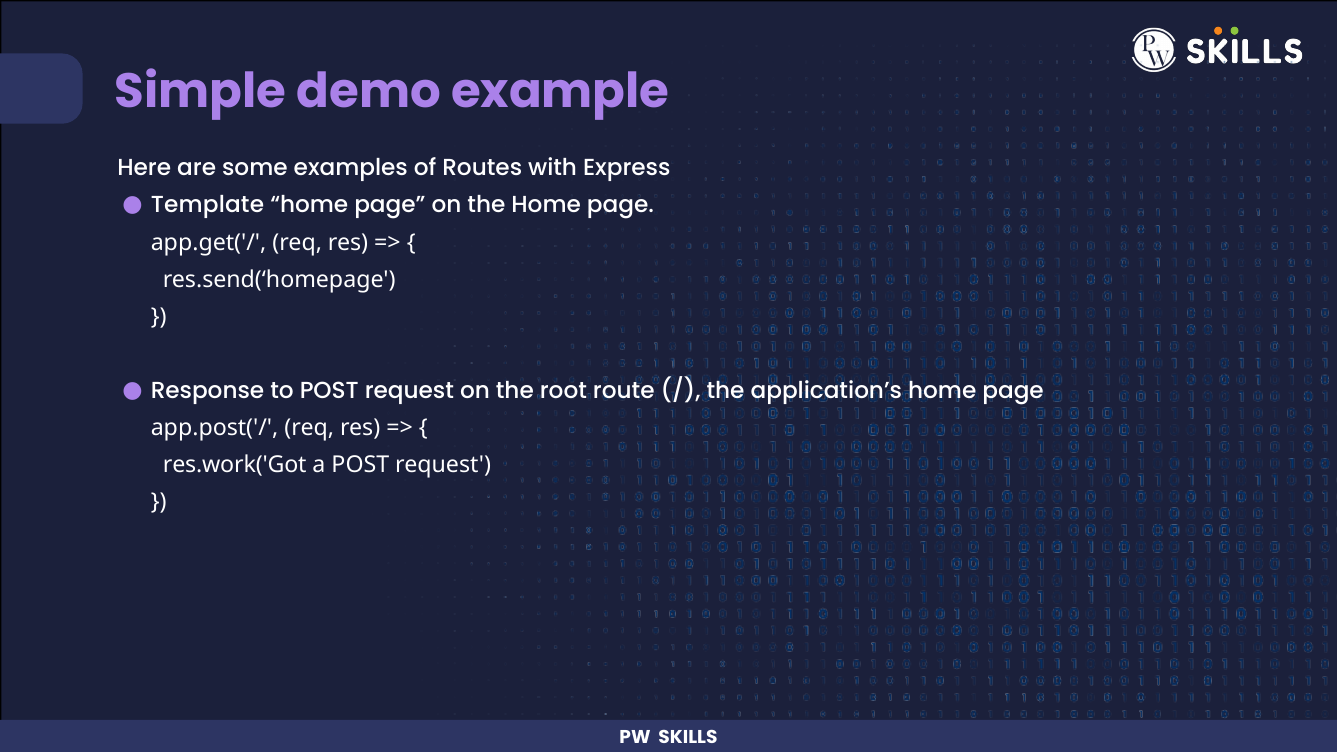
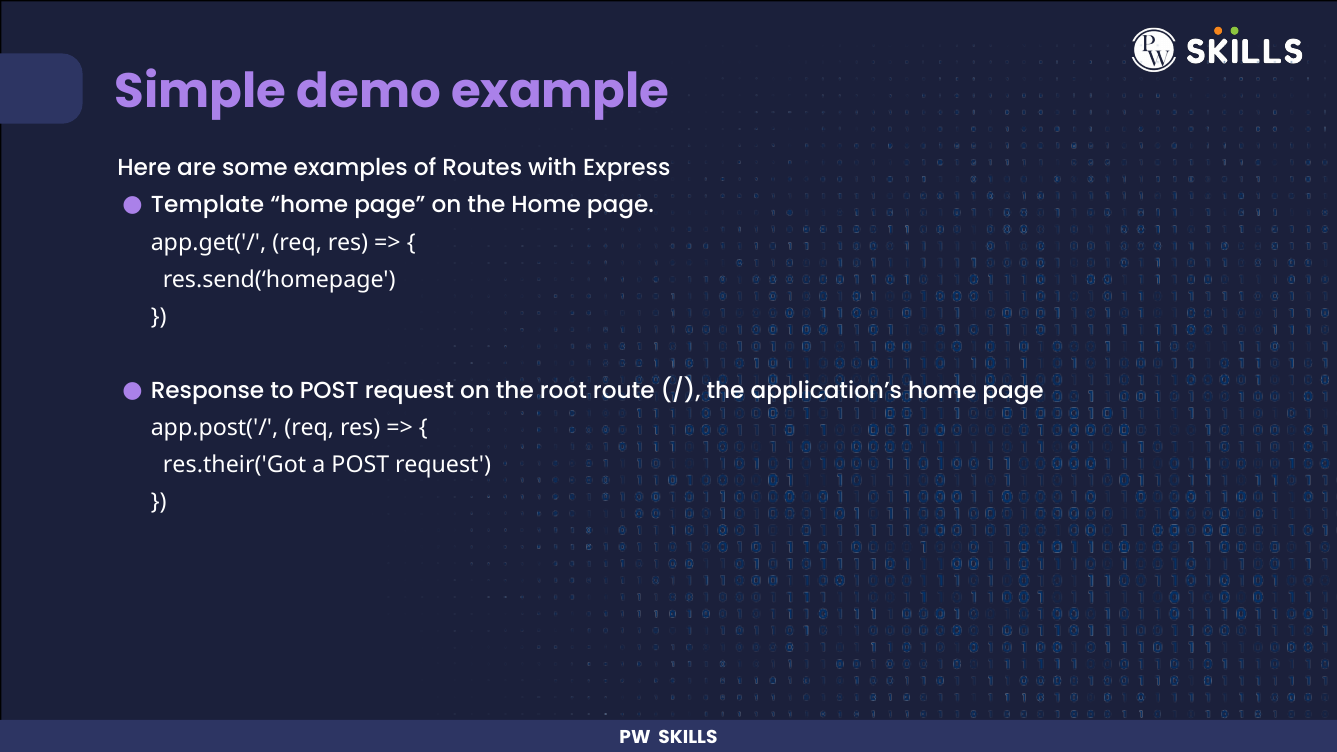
res.work('Got: res.work('Got -> res.their('Got
